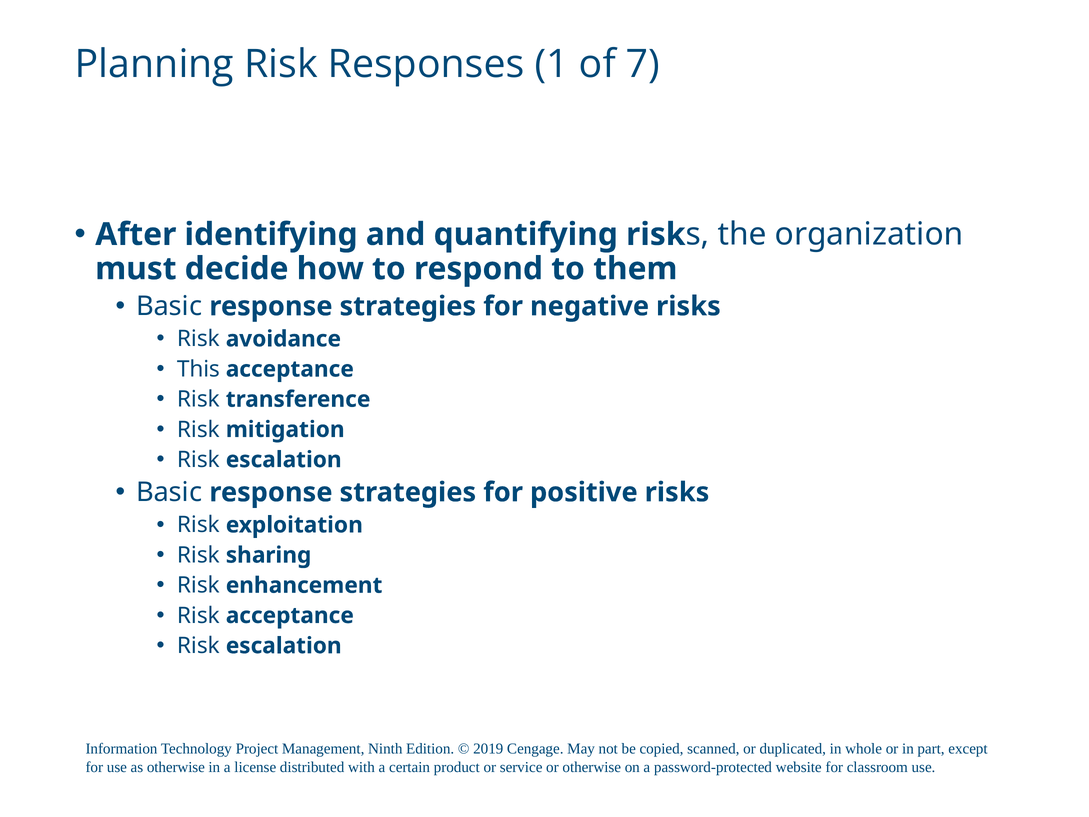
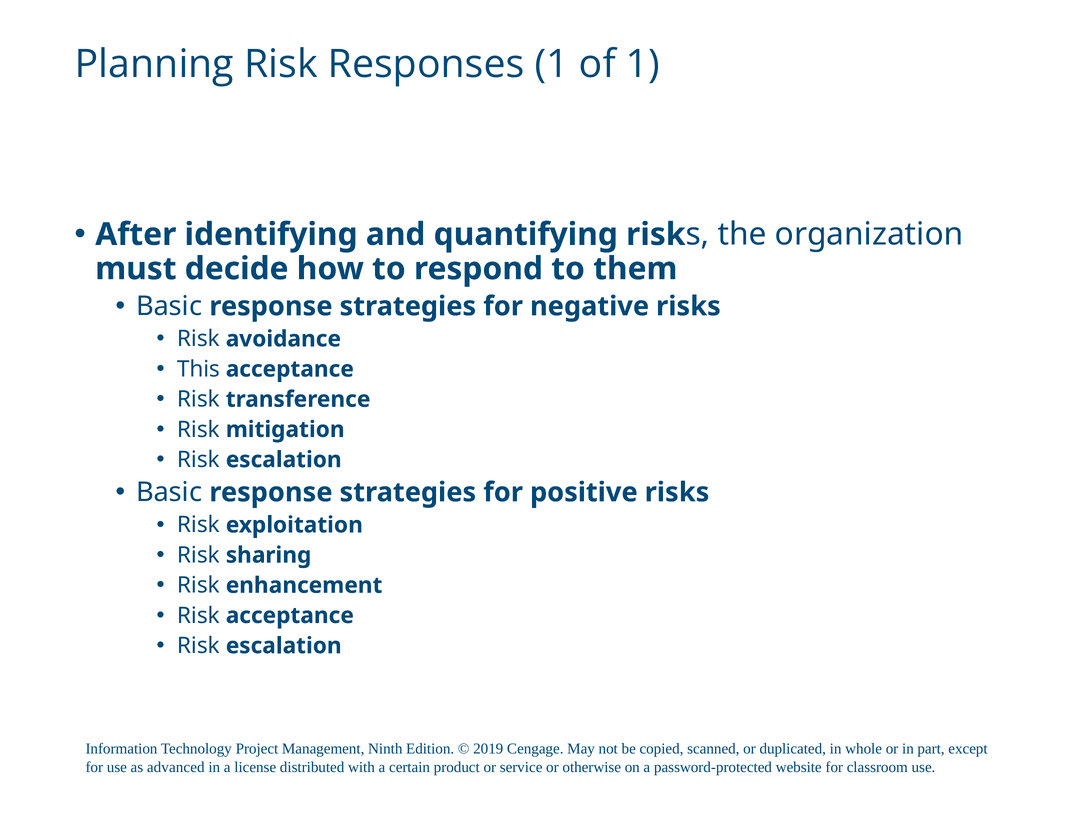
of 7: 7 -> 1
as otherwise: otherwise -> advanced
